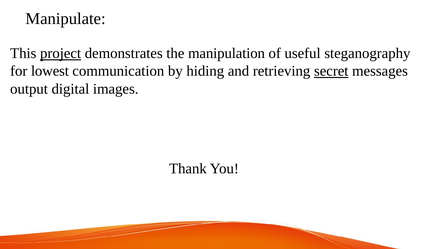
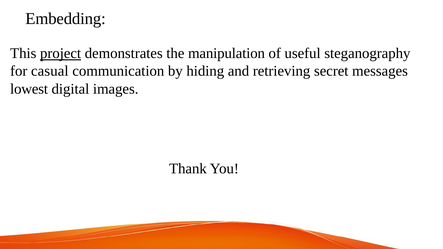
Manipulate: Manipulate -> Embedding
lowest: lowest -> casual
secret underline: present -> none
output: output -> lowest
